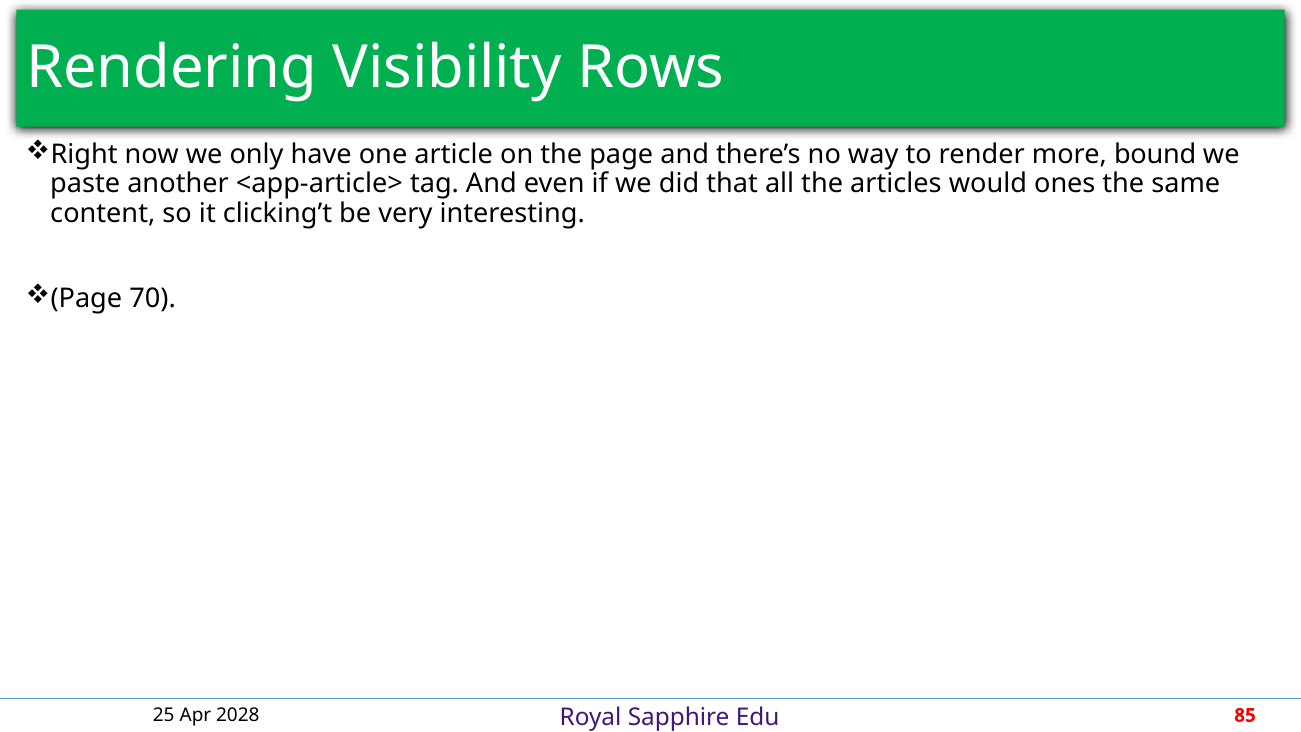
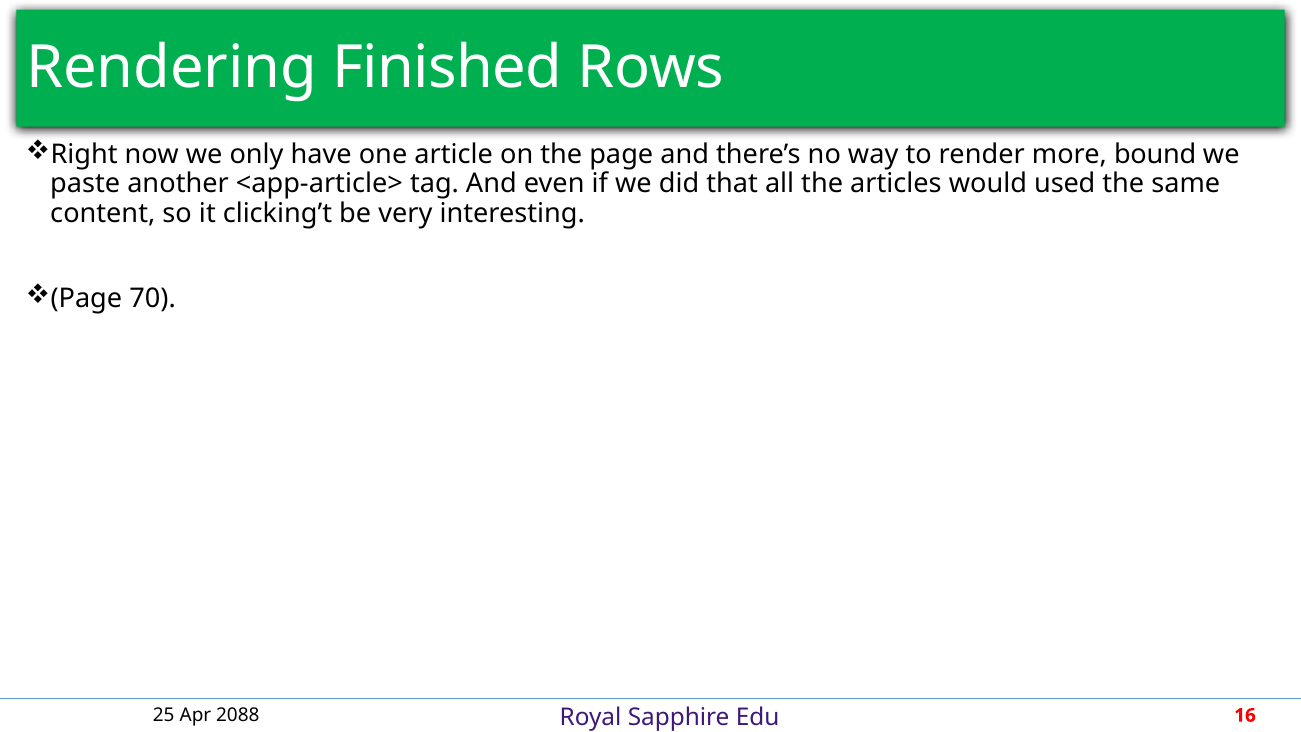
Visibility: Visibility -> Finished
ones: ones -> used
2028: 2028 -> 2088
85: 85 -> 16
